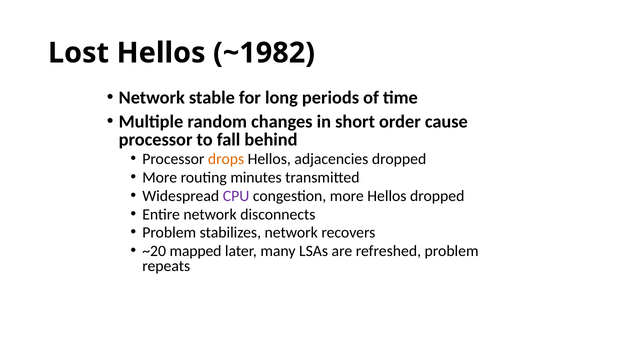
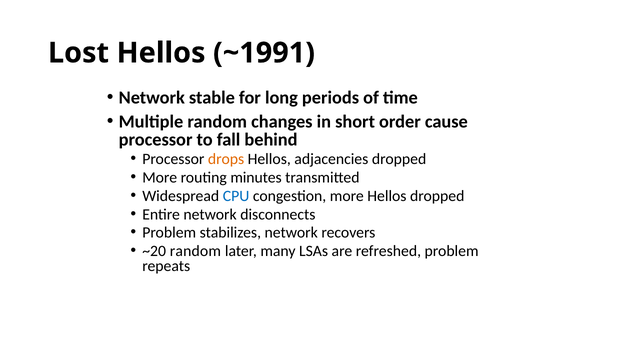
~1982: ~1982 -> ~1991
CPU colour: purple -> blue
~20 mapped: mapped -> random
